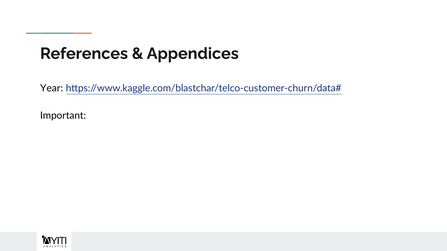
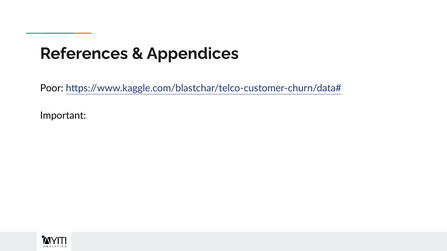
Year: Year -> Poor
